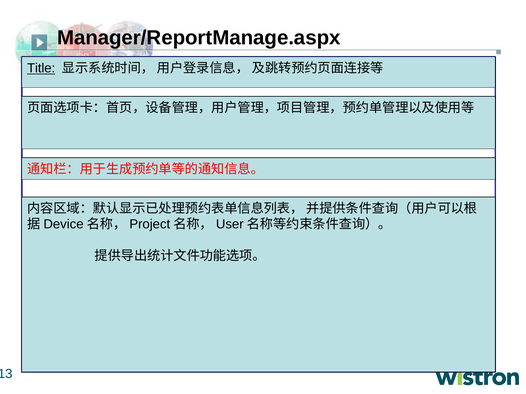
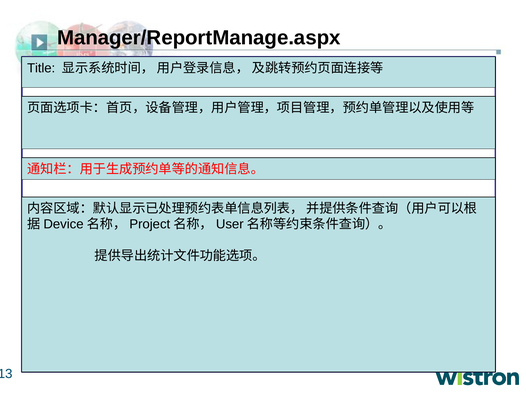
Title underline: present -> none
